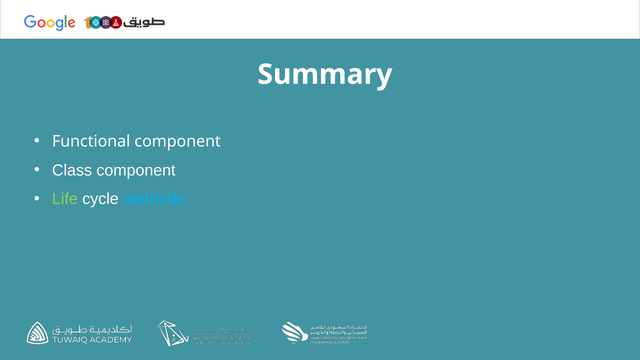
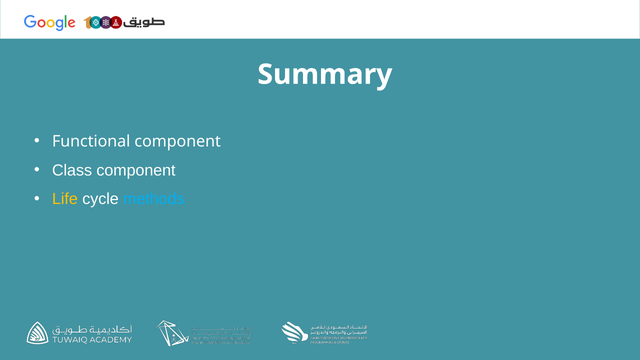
Life colour: light green -> yellow
